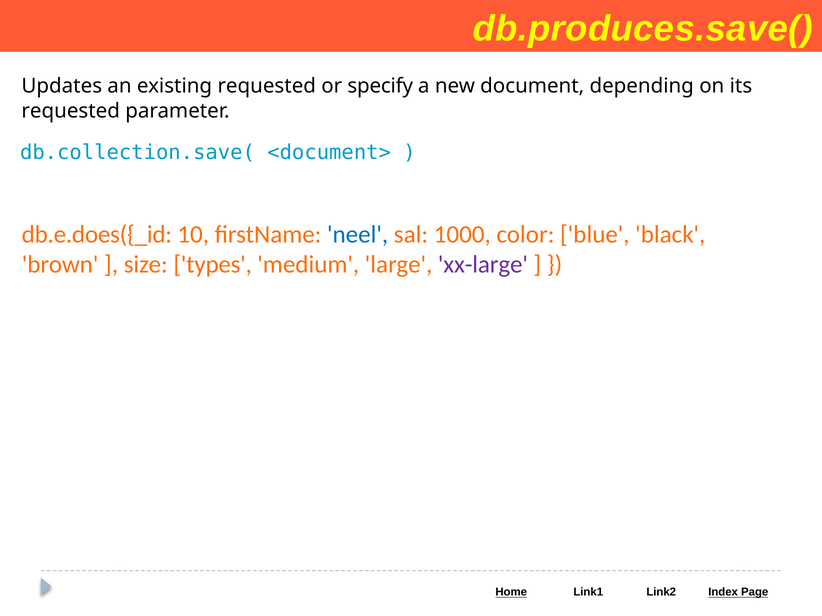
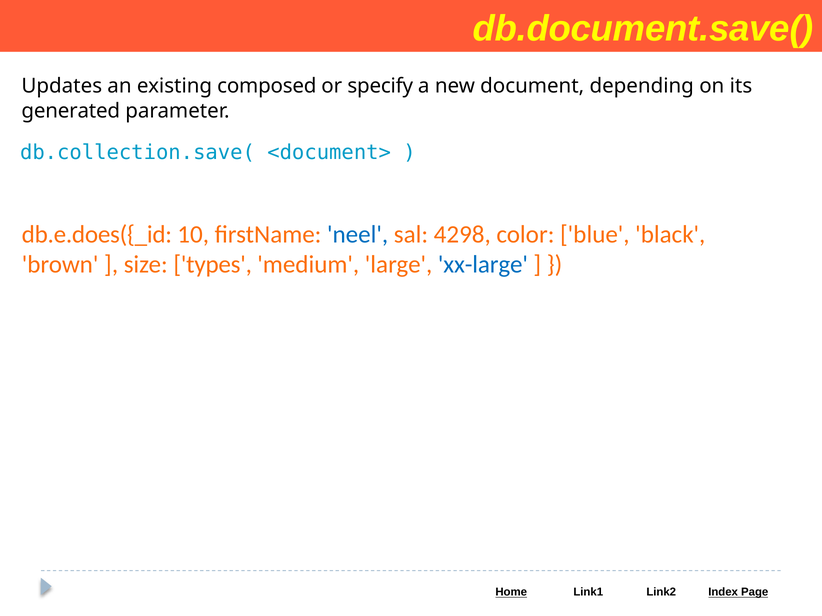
db.produces.save(: db.produces.save( -> db.document.save(
existing requested: requested -> composed
requested at (71, 111): requested -> generated
1000: 1000 -> 4298
xx-large colour: purple -> blue
